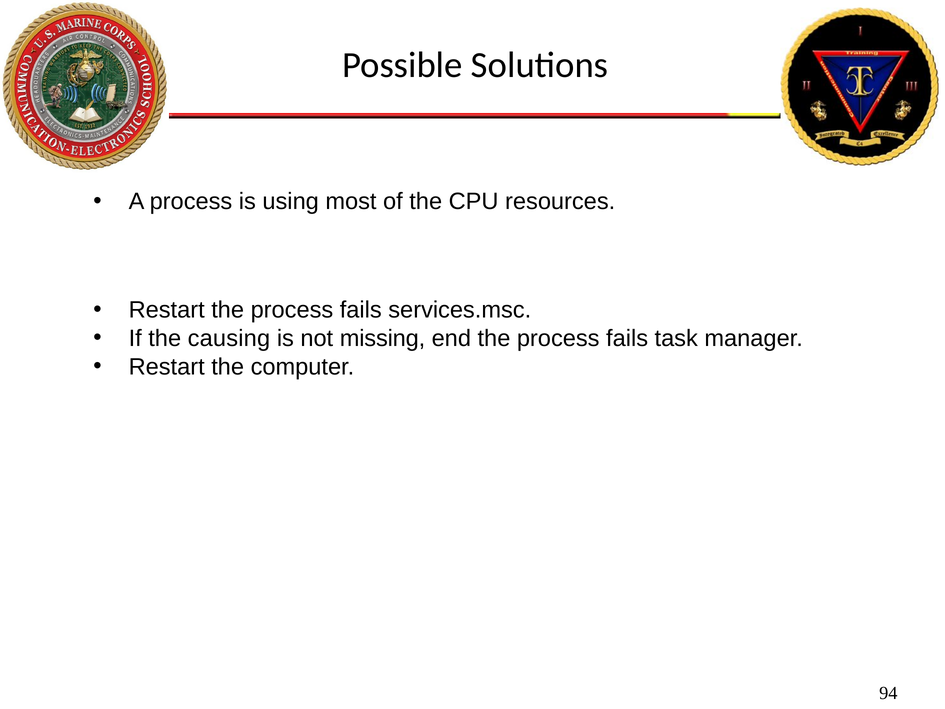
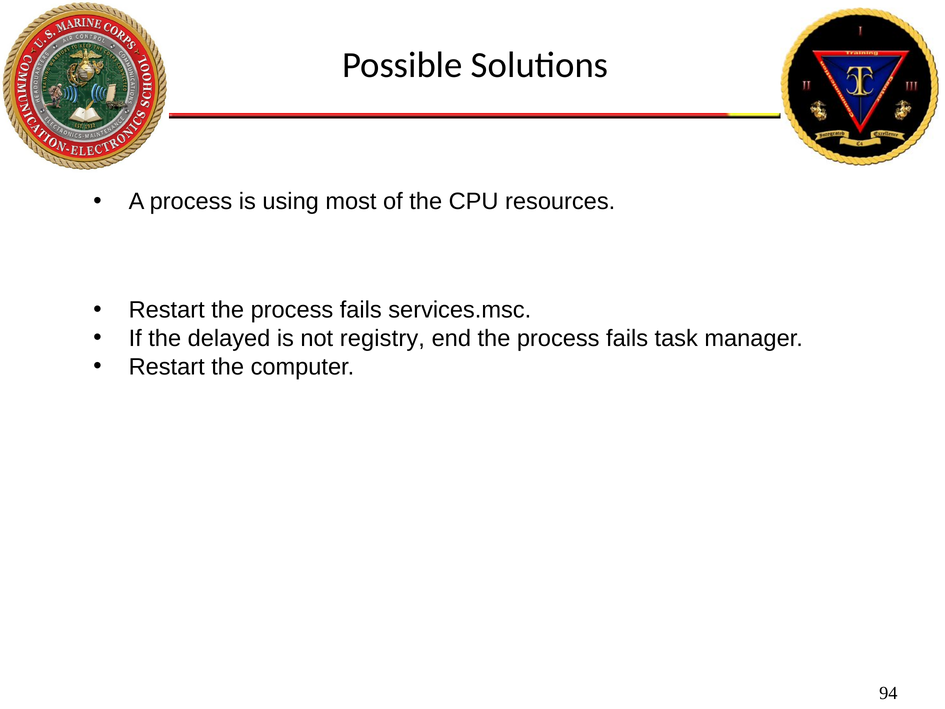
causing: causing -> delayed
missing: missing -> registry
